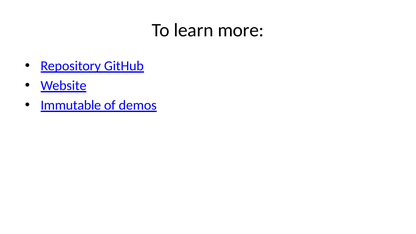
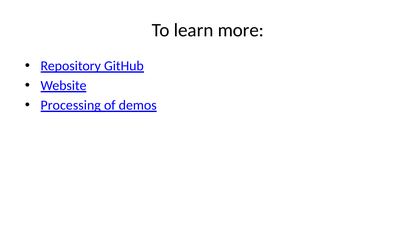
Immutable: Immutable -> Processing
